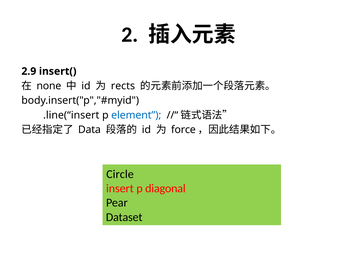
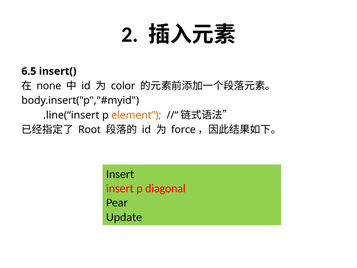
2.9: 2.9 -> 6.5
rects: rects -> color
element colour: blue -> orange
Data: Data -> Root
Circle at (120, 174): Circle -> Insert
Dataset: Dataset -> Update
